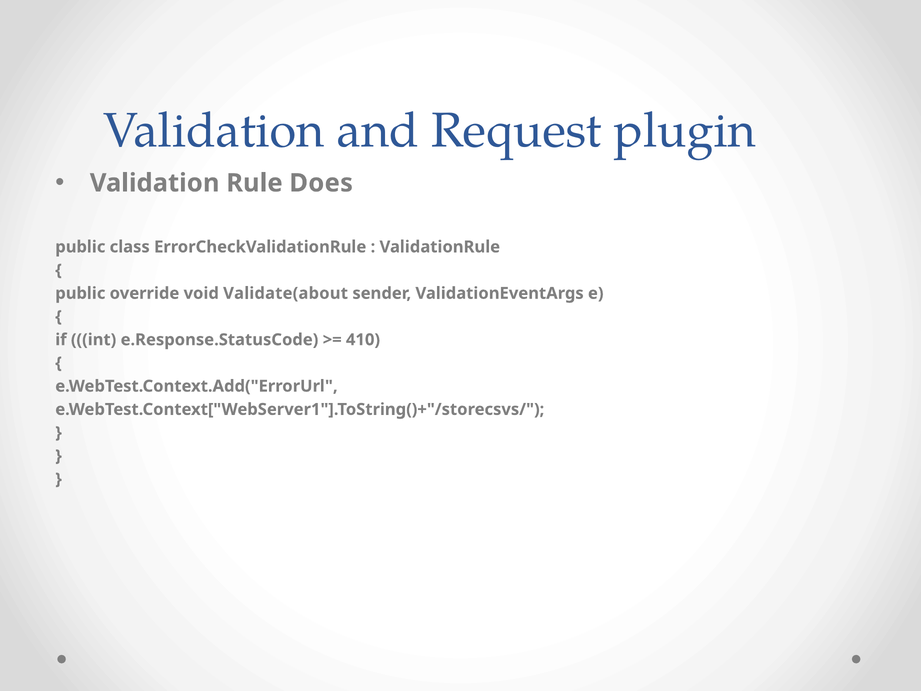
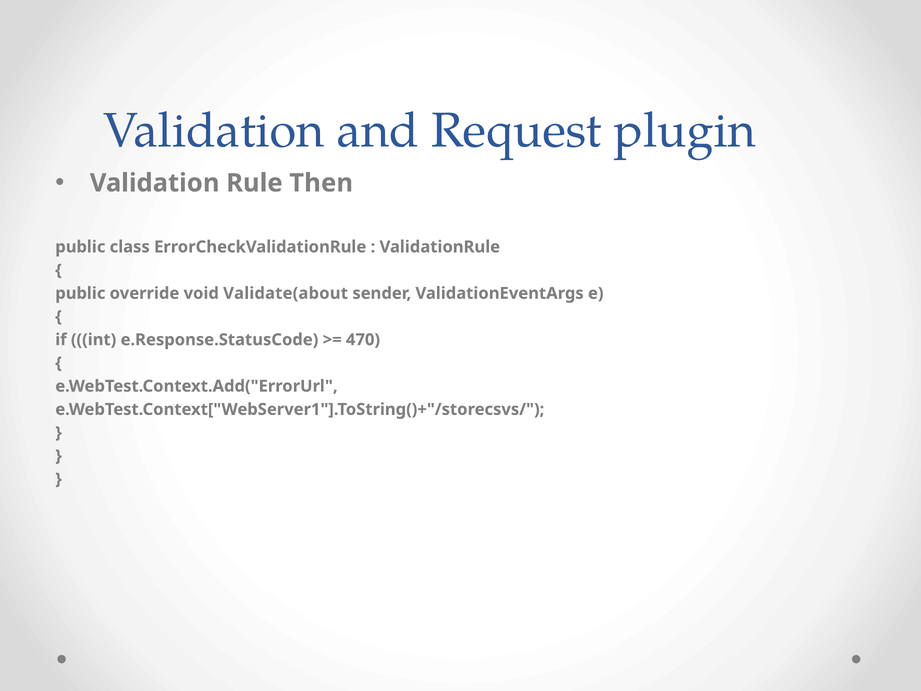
Does: Does -> Then
410: 410 -> 470
